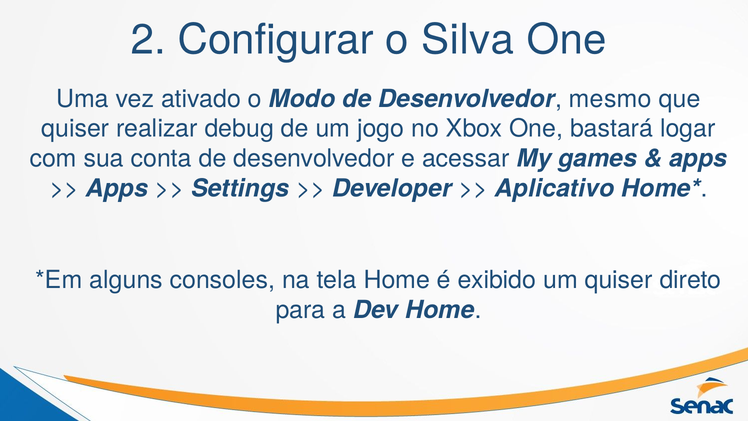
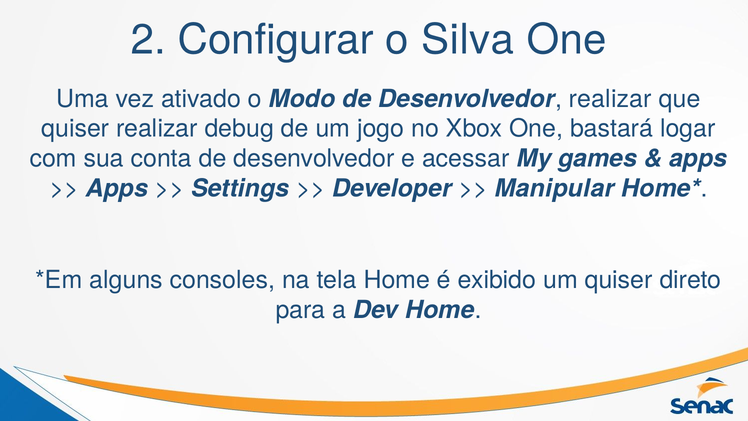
Desenvolvedor mesmo: mesmo -> realizar
Aplicativo: Aplicativo -> Manipular
